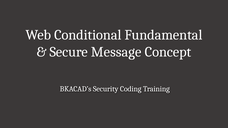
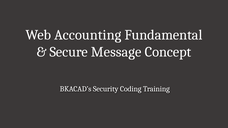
Conditional: Conditional -> Accounting
